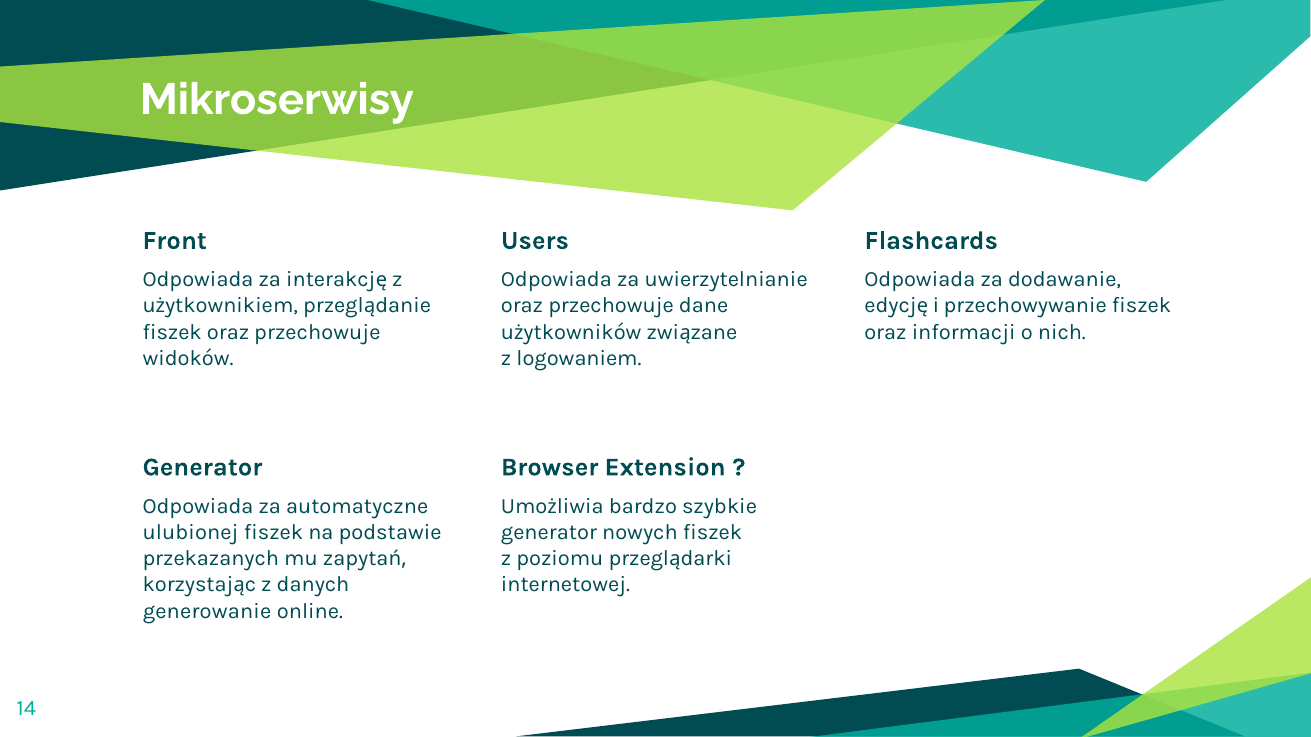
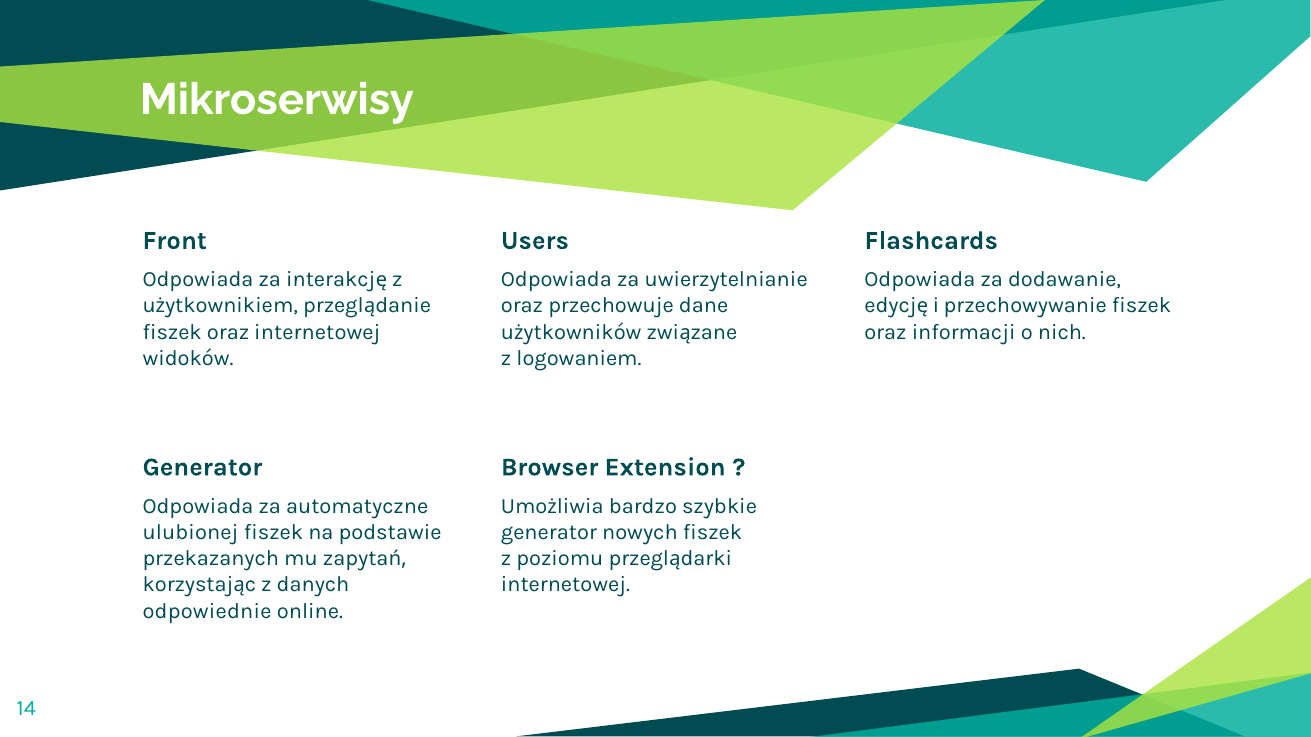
fiszek oraz przechowuje: przechowuje -> internetowej
generowanie: generowanie -> odpowiednie
